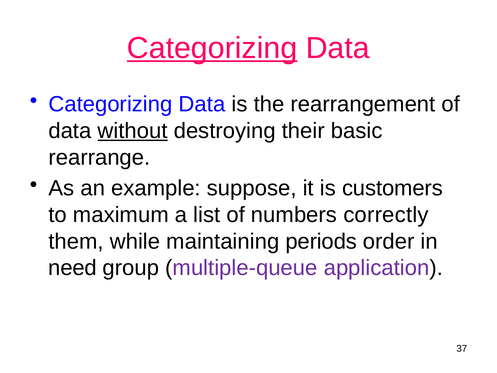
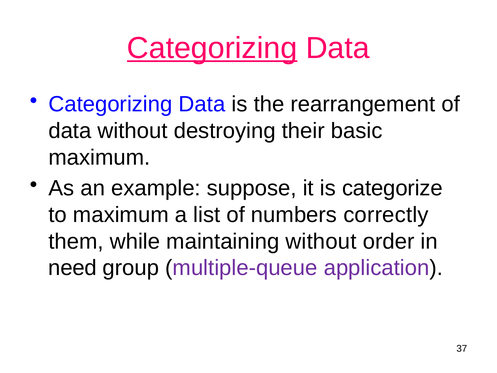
without at (133, 131) underline: present -> none
rearrange at (99, 157): rearrange -> maximum
customers: customers -> categorize
maintaining periods: periods -> without
